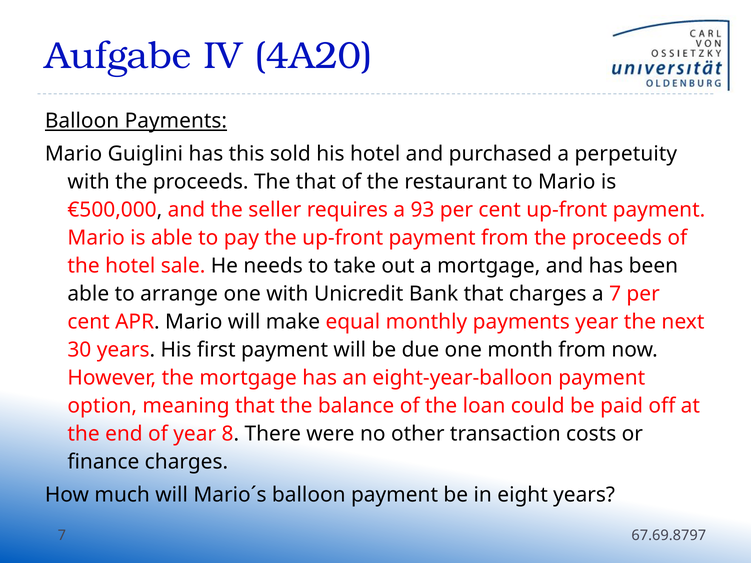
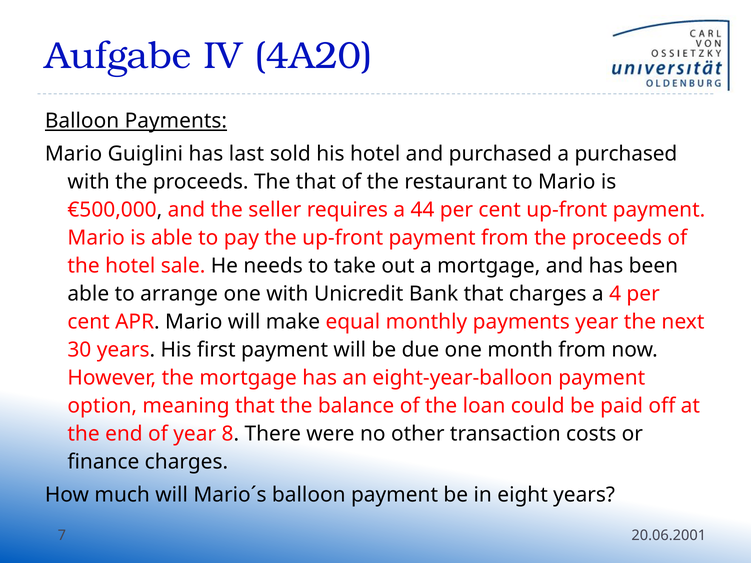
this: this -> last
a perpetuity: perpetuity -> purchased
93: 93 -> 44
a 7: 7 -> 4
67.69.8797: 67.69.8797 -> 20.06.2001
